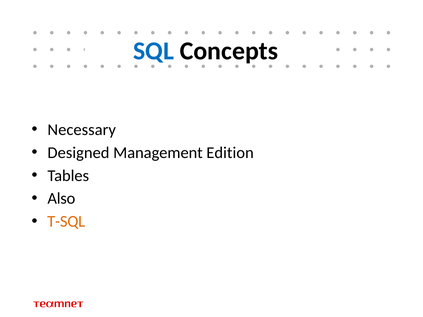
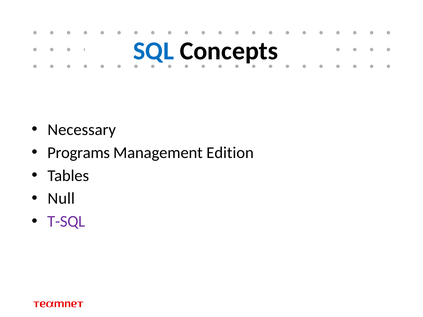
Designed: Designed -> Programs
Also: Also -> Null
T-SQL colour: orange -> purple
